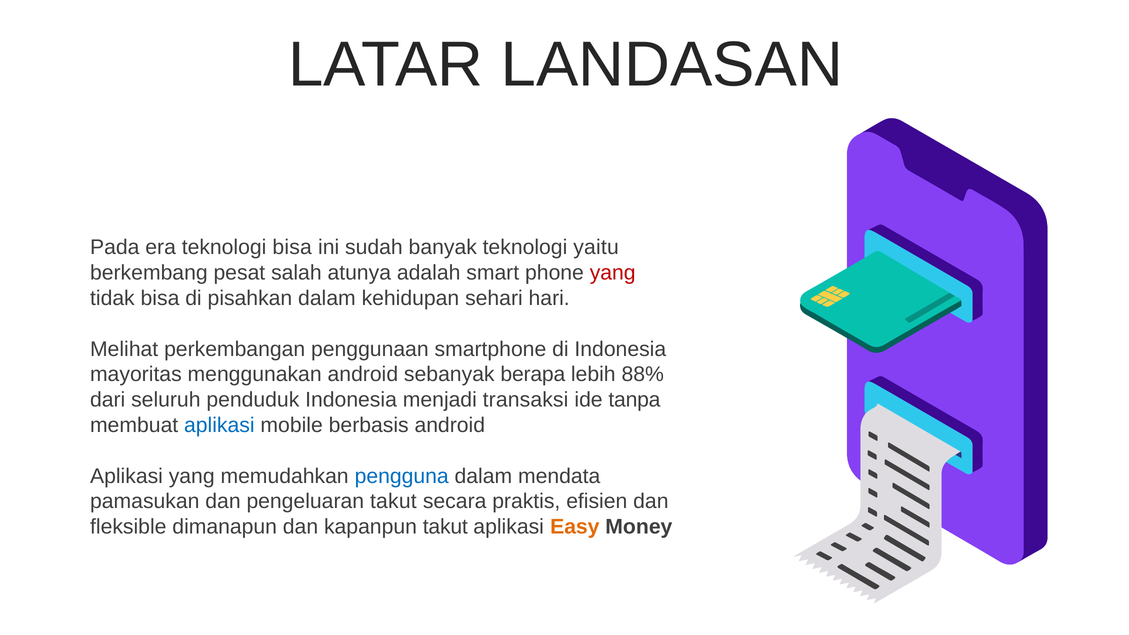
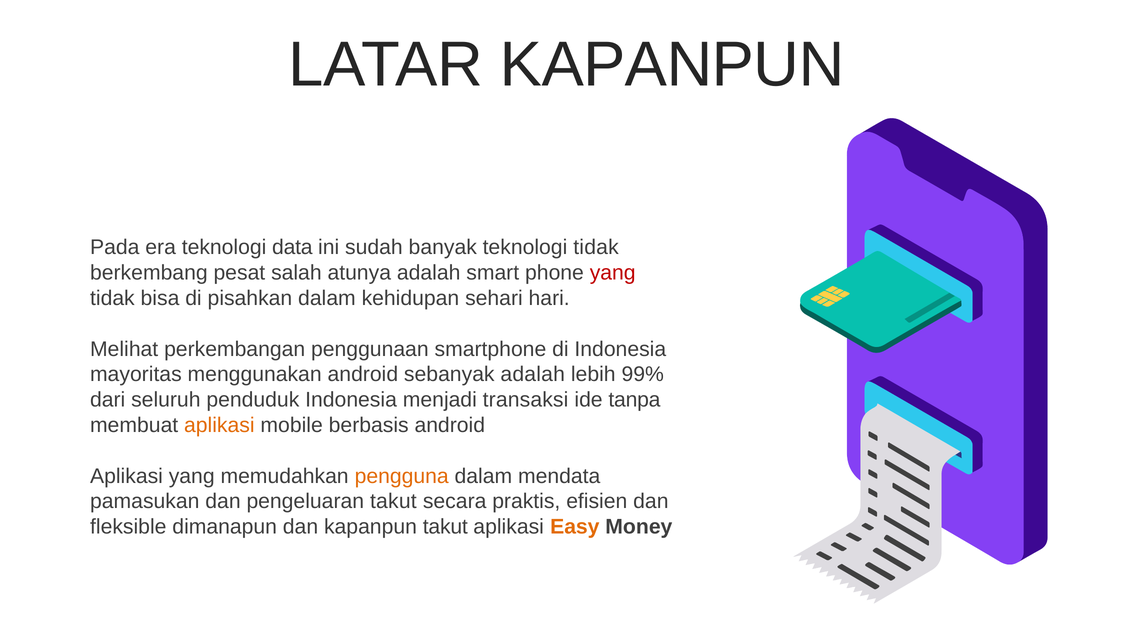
LATAR LANDASAN: LANDASAN -> KAPANPUN
teknologi bisa: bisa -> data
teknologi yaitu: yaitu -> tidak
sebanyak berapa: berapa -> adalah
88%: 88% -> 99%
aplikasi at (219, 425) colour: blue -> orange
pengguna colour: blue -> orange
